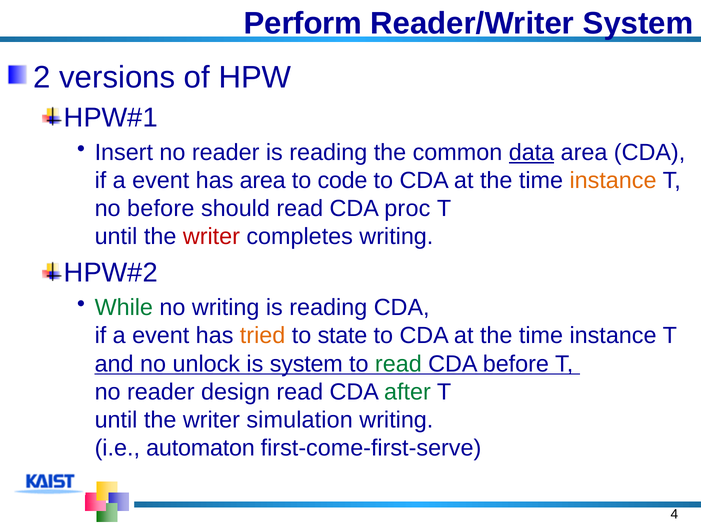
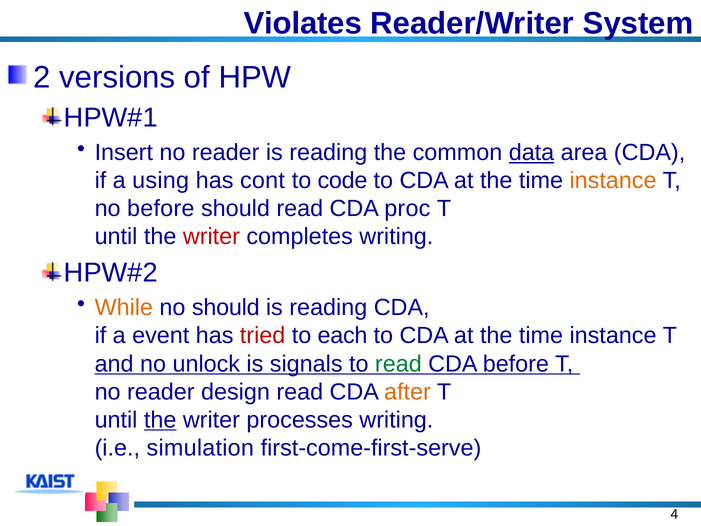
Perform: Perform -> Violates
event at (161, 181): event -> using
has area: area -> cont
While colour: green -> orange
no writing: writing -> should
tried colour: orange -> red
state: state -> each
is system: system -> signals
after colour: green -> orange
the at (160, 420) underline: none -> present
simulation: simulation -> processes
automaton: automaton -> simulation
